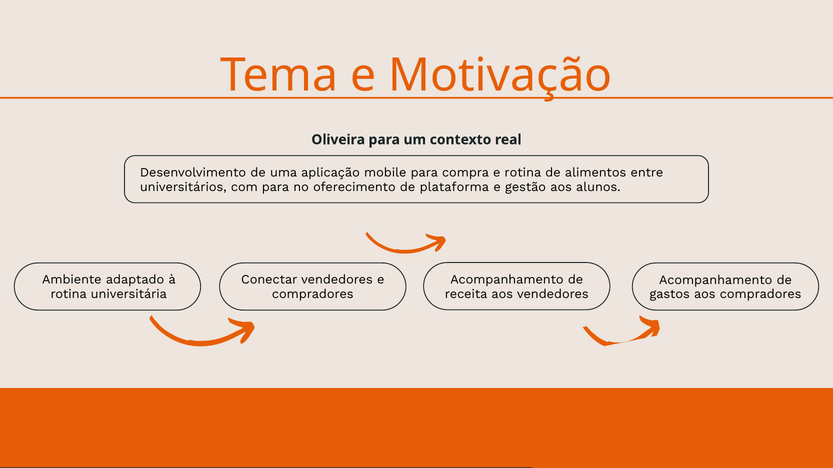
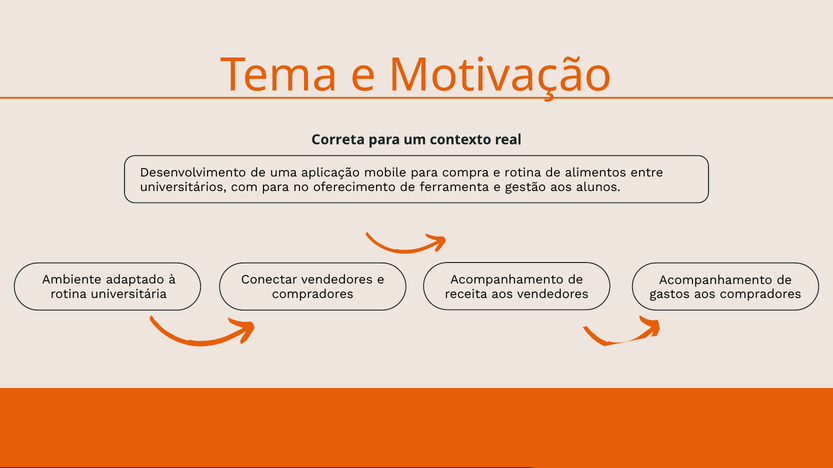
Oliveira: Oliveira -> Correta
plataforma: plataforma -> ferramenta
